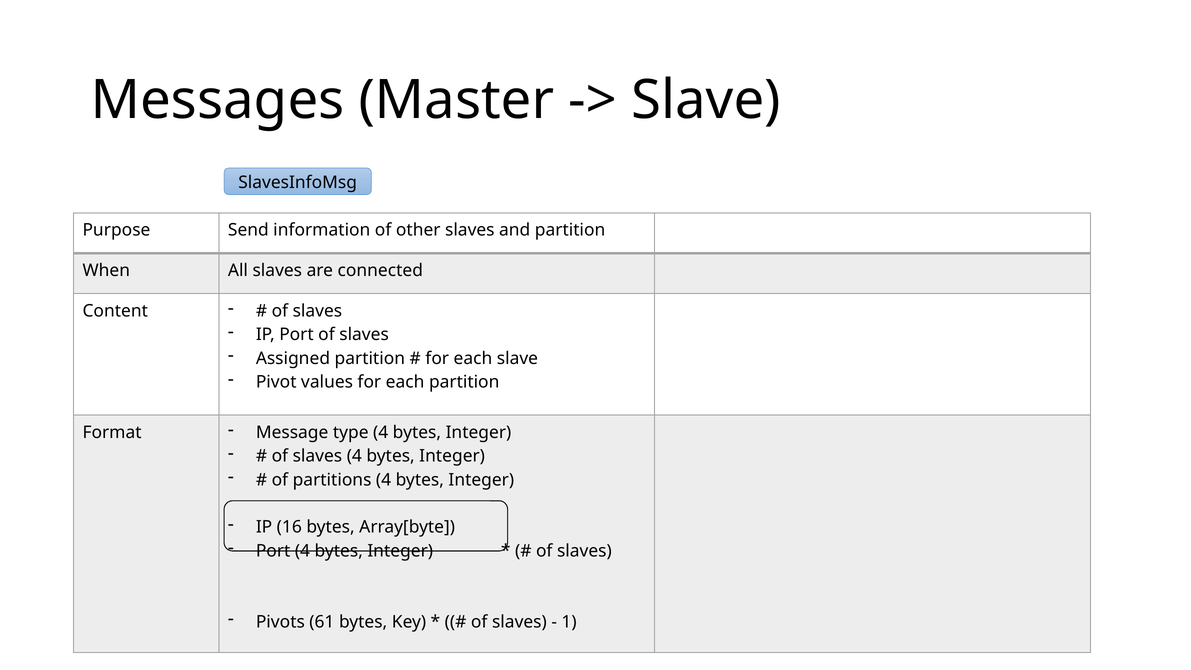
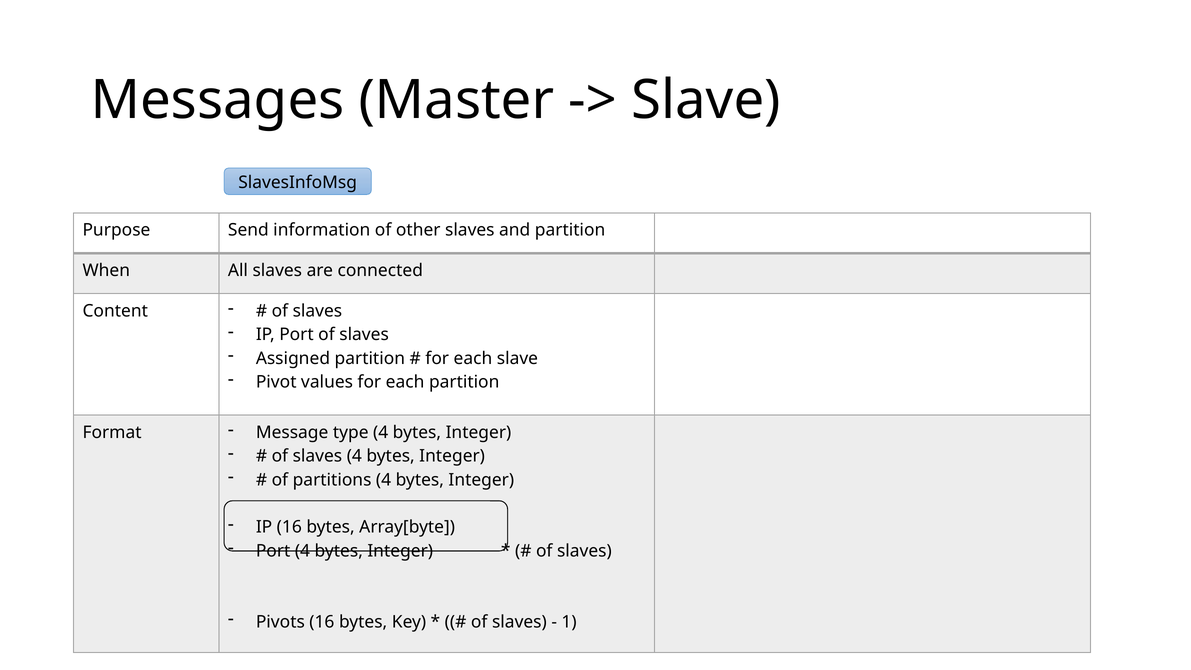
Pivots 61: 61 -> 16
